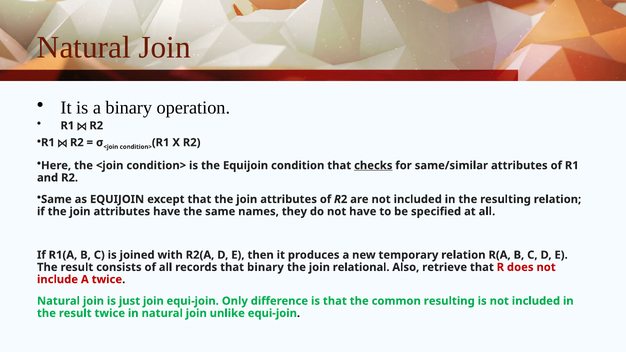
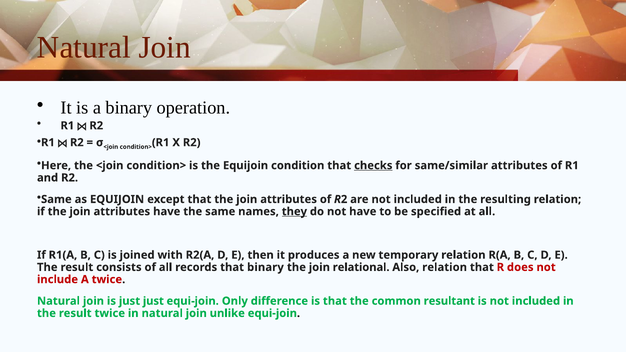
they underline: none -> present
Also retrieve: retrieve -> relation
just join: join -> just
common resulting: resulting -> resultant
